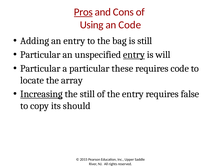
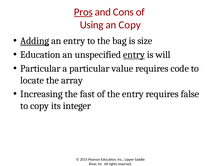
an Code: Code -> Copy
Adding underline: none -> present
is still: still -> size
Particular at (40, 55): Particular -> Education
these: these -> value
Increasing underline: present -> none
the still: still -> fast
should: should -> integer
